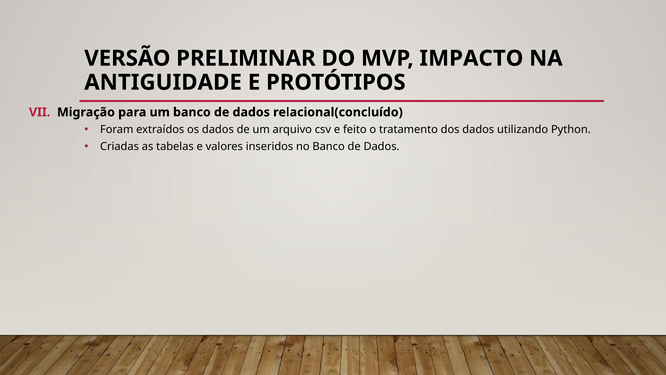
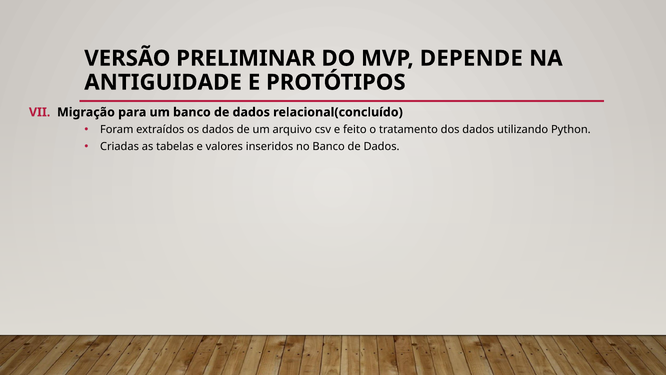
IMPACTO: IMPACTO -> DEPENDE
